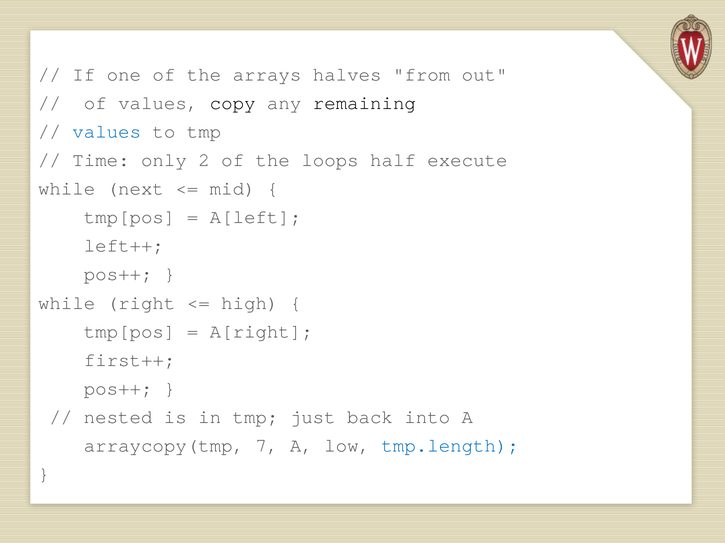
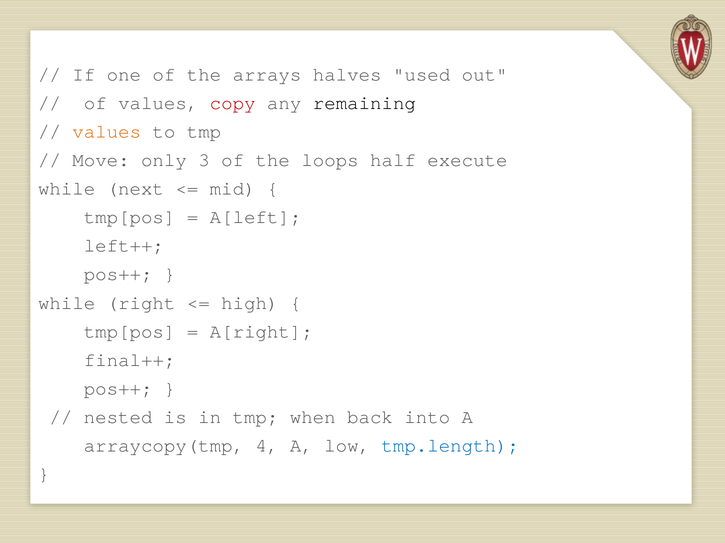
from: from -> used
copy colour: black -> red
values at (107, 132) colour: blue -> orange
Time: Time -> Move
2: 2 -> 3
first++: first++ -> final++
just: just -> when
7: 7 -> 4
